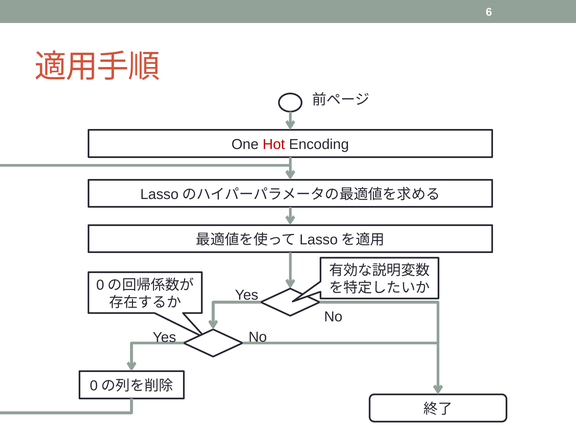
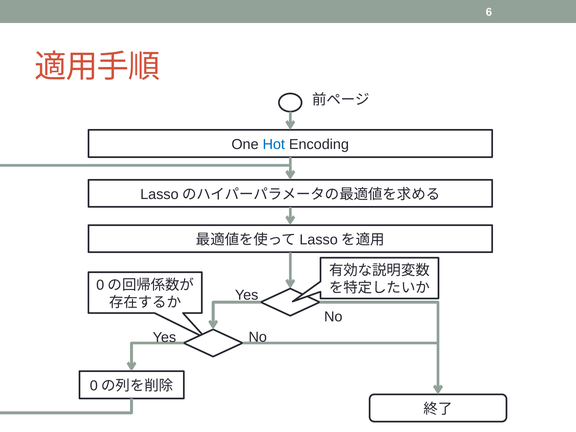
Hot colour: red -> blue
